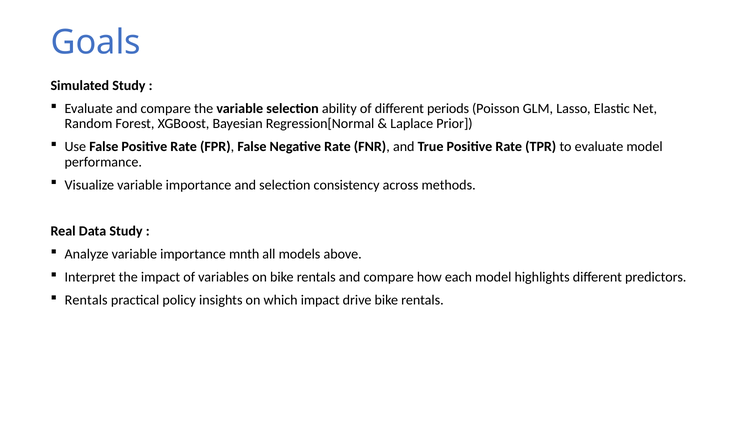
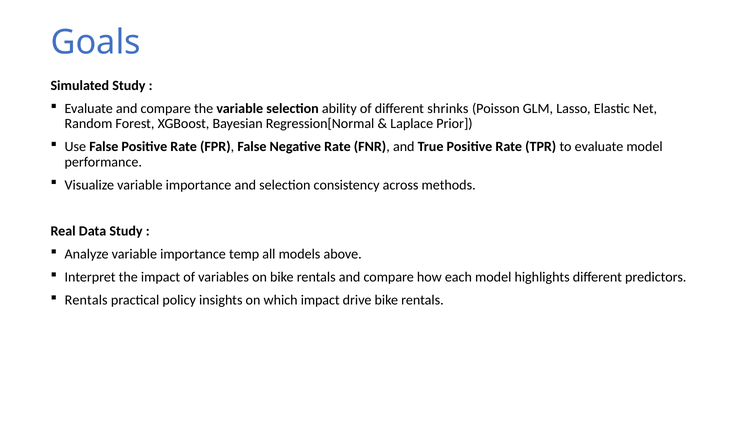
periods: periods -> shrinks
mnth: mnth -> temp
